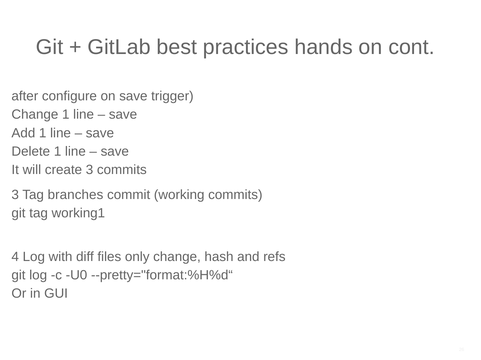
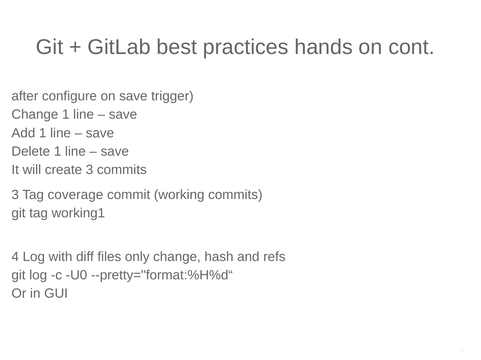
branches: branches -> coverage
